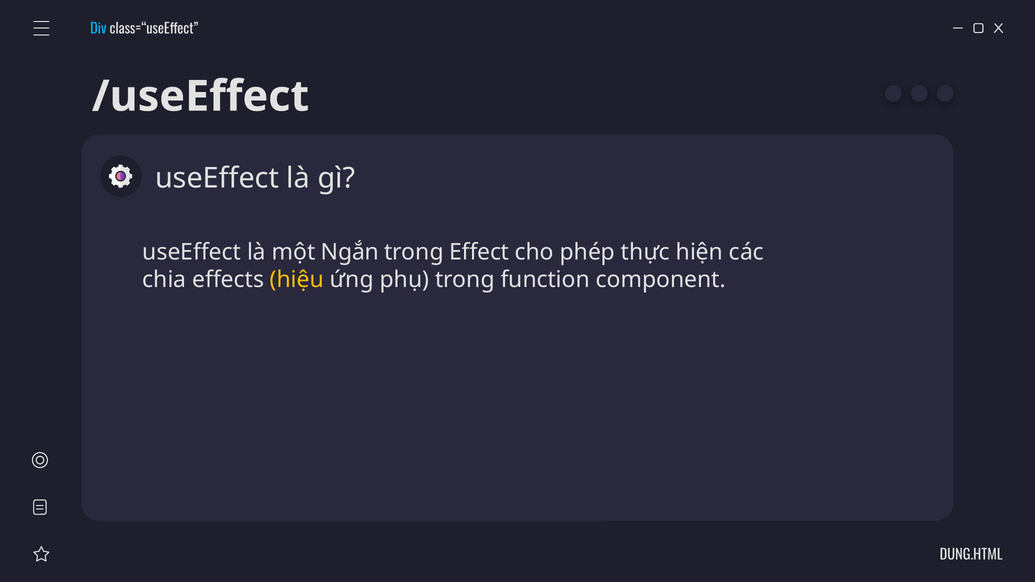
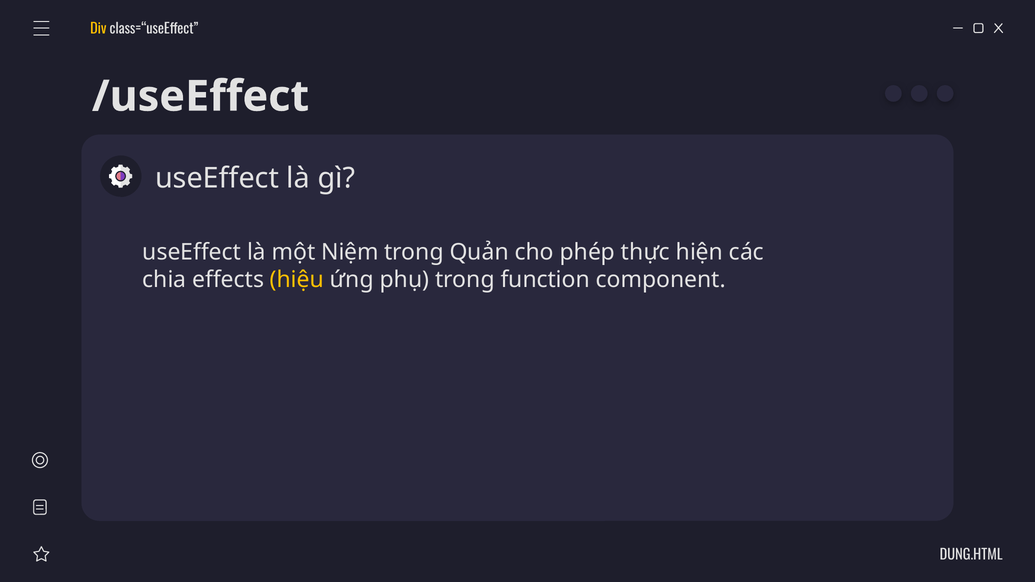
Div colour: light blue -> yellow
Ngắn: Ngắn -> Niệm
Effect: Effect -> Quản
